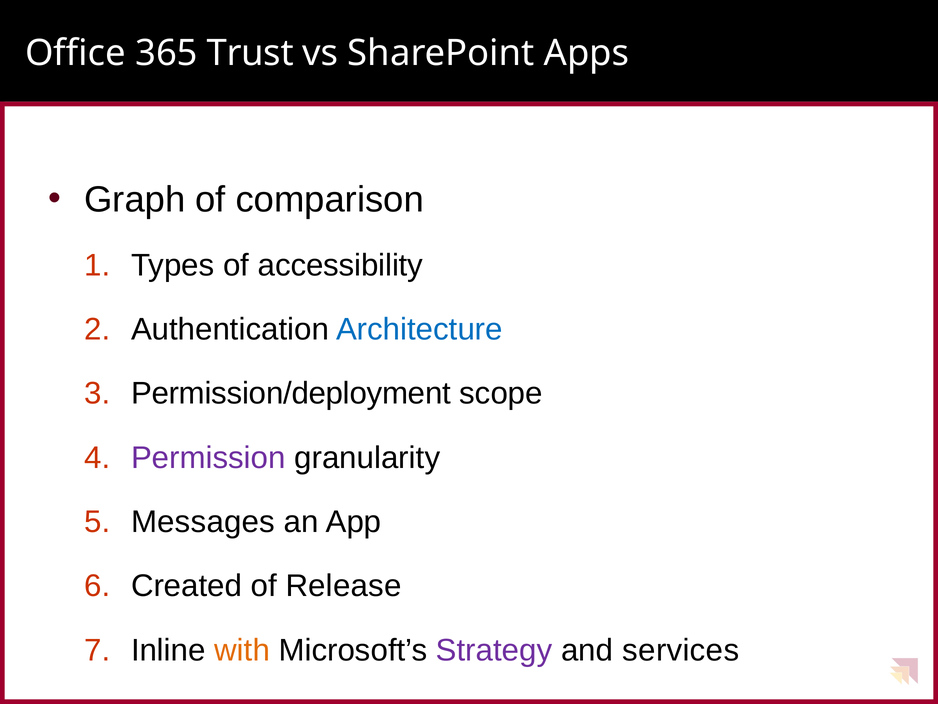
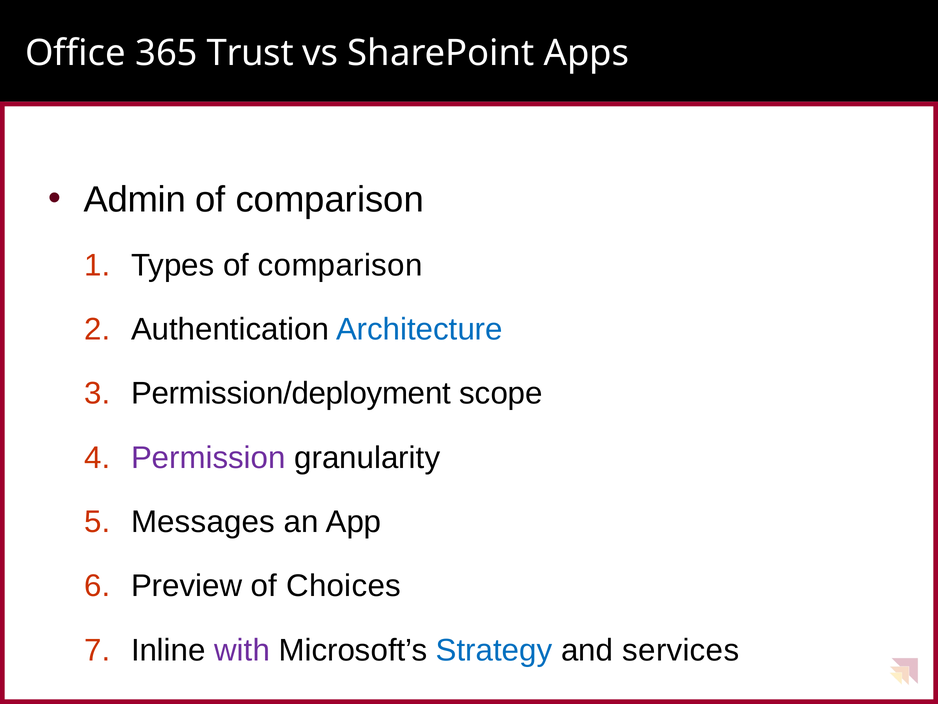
Graph: Graph -> Admin
Types of accessibility: accessibility -> comparison
Created: Created -> Preview
Release: Release -> Choices
with colour: orange -> purple
Strategy colour: purple -> blue
